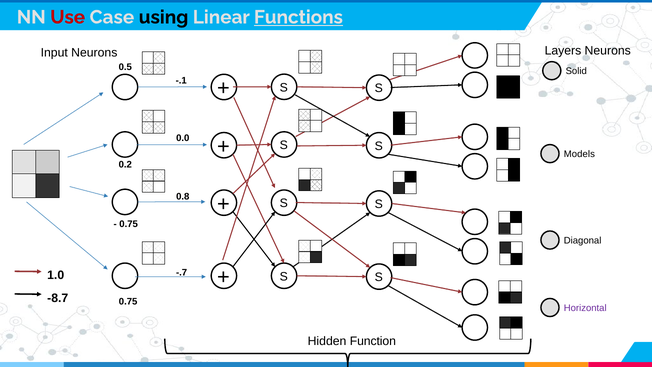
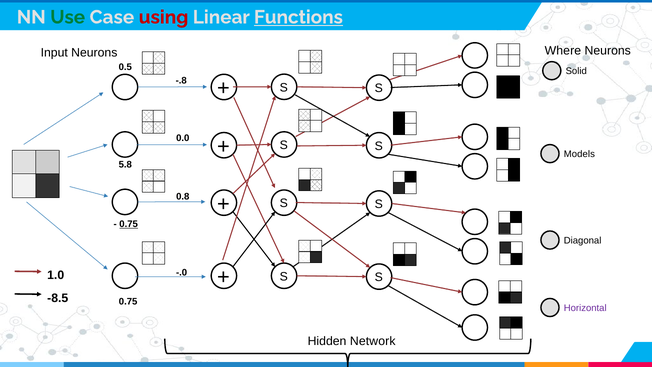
Use colour: red -> green
using colour: black -> red
Layers: Layers -> Where
-.1: -.1 -> -.8
0.2: 0.2 -> 5.8
0.75 at (129, 224) underline: none -> present
-.7: -.7 -> -.0
-8.7: -8.7 -> -8.5
Function: Function -> Network
